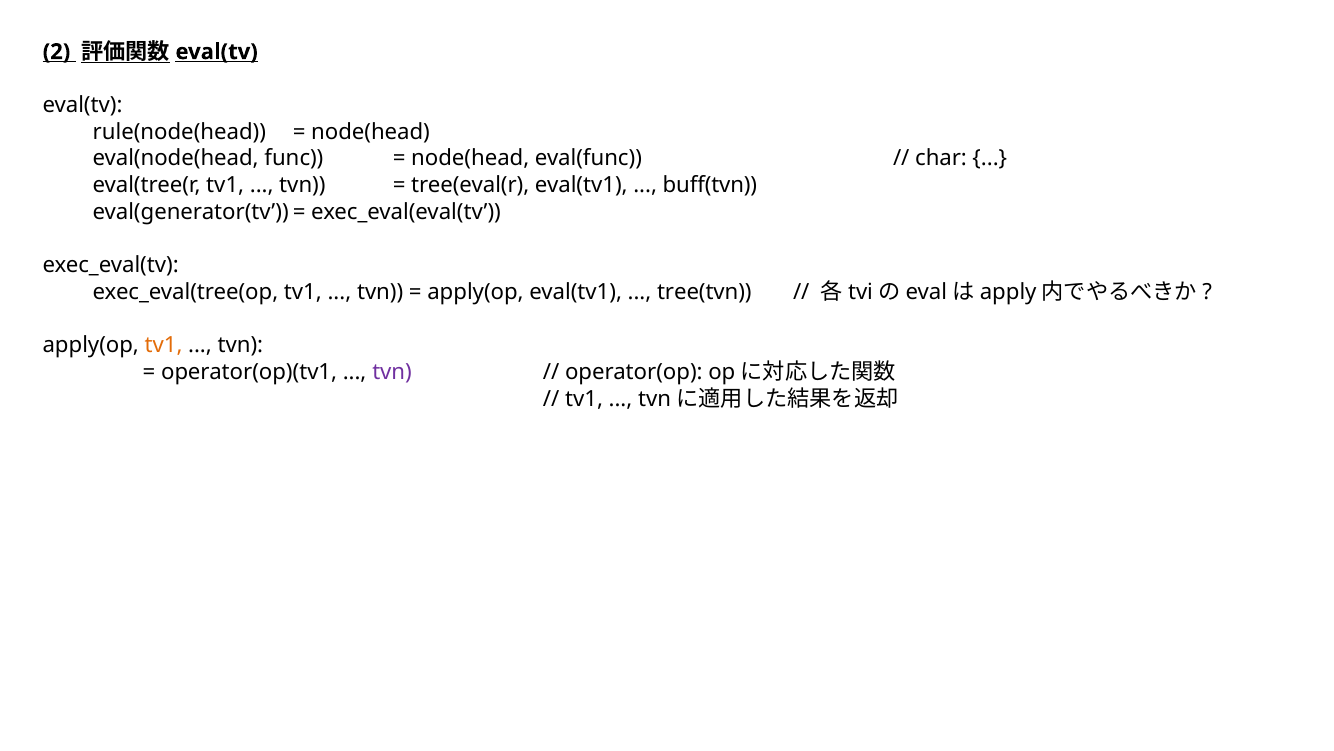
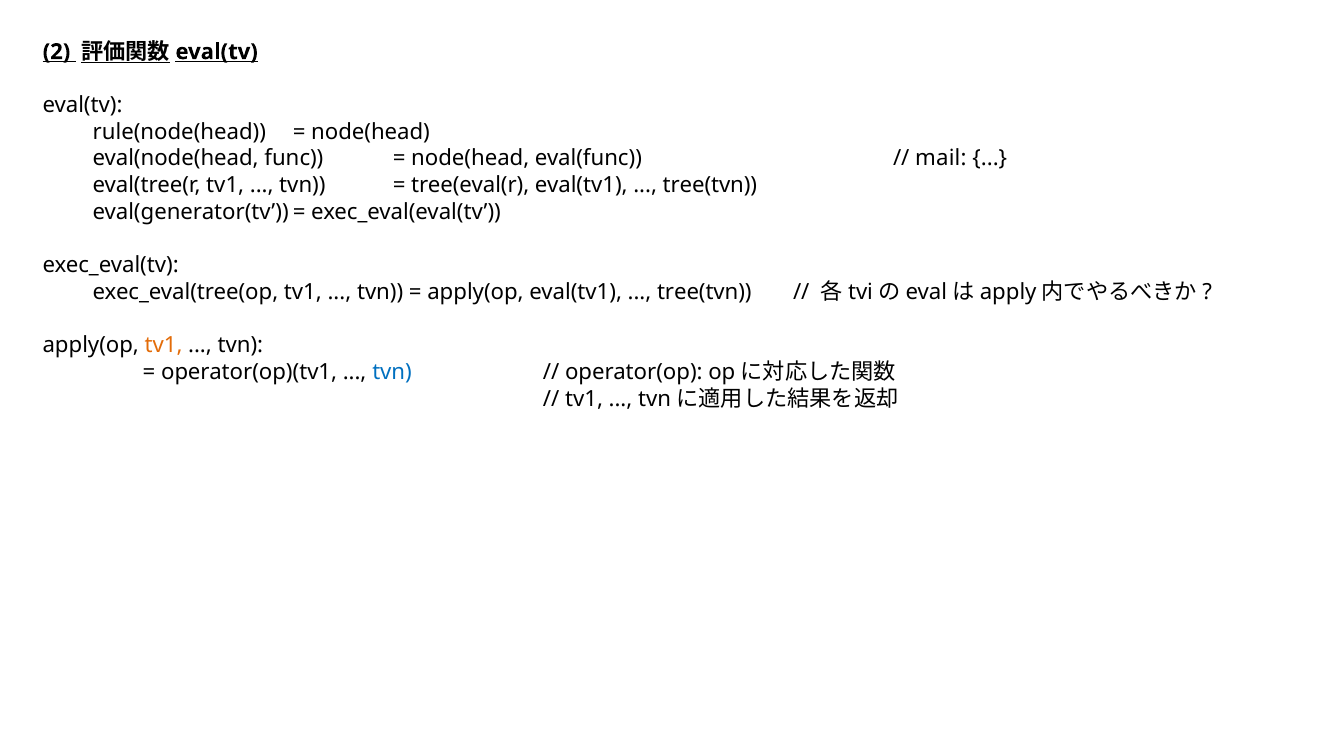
char: char -> mail
buff(tvn at (710, 185): buff(tvn -> tree(tvn
tvn at (392, 372) colour: purple -> blue
